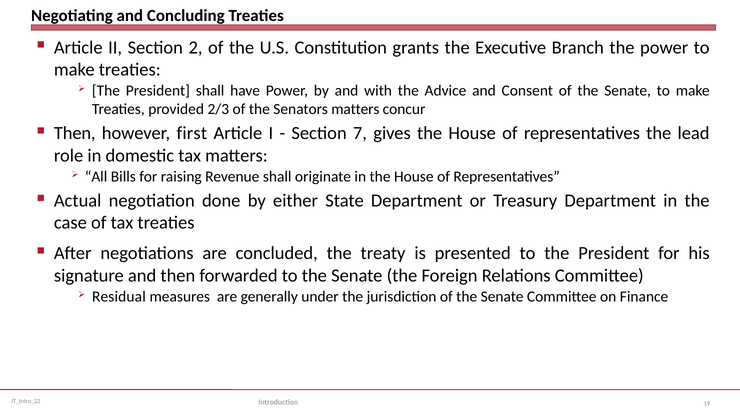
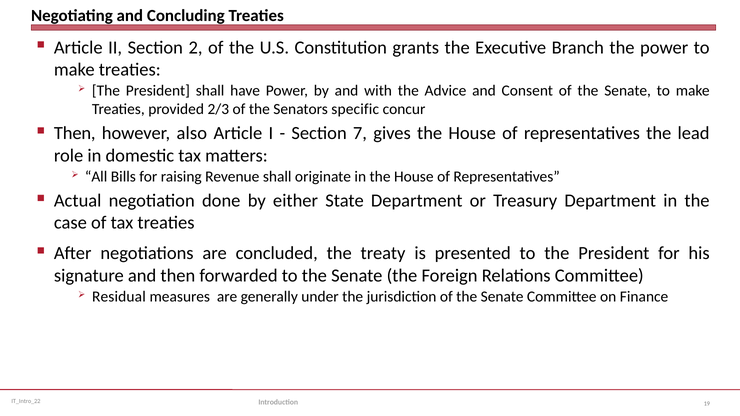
Senators matters: matters -> specific
first: first -> also
